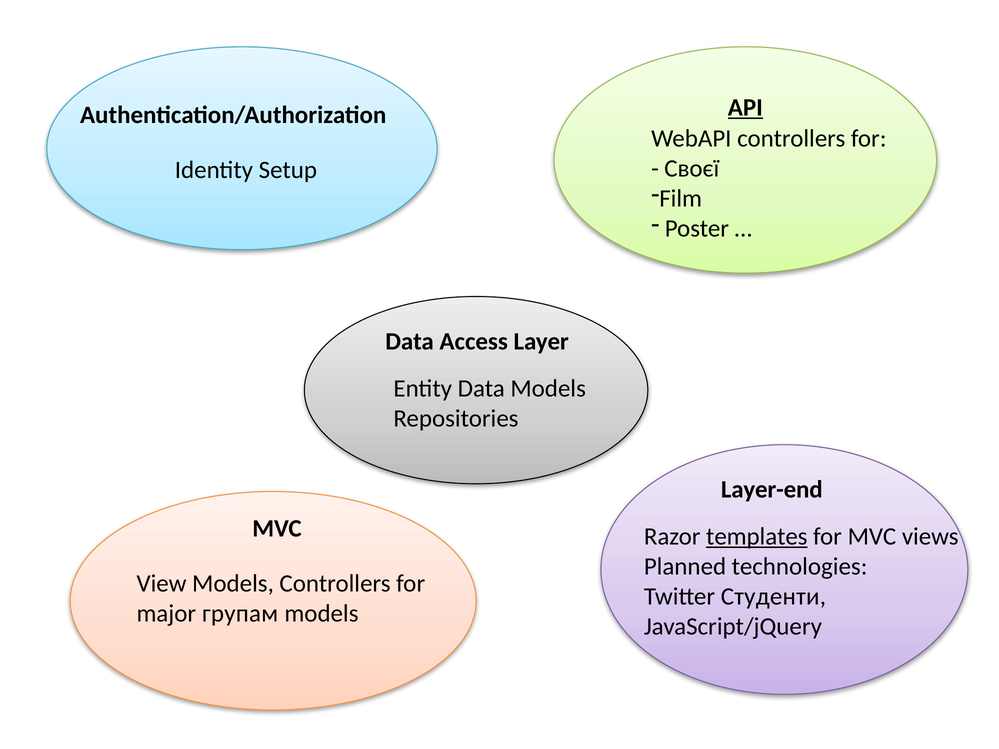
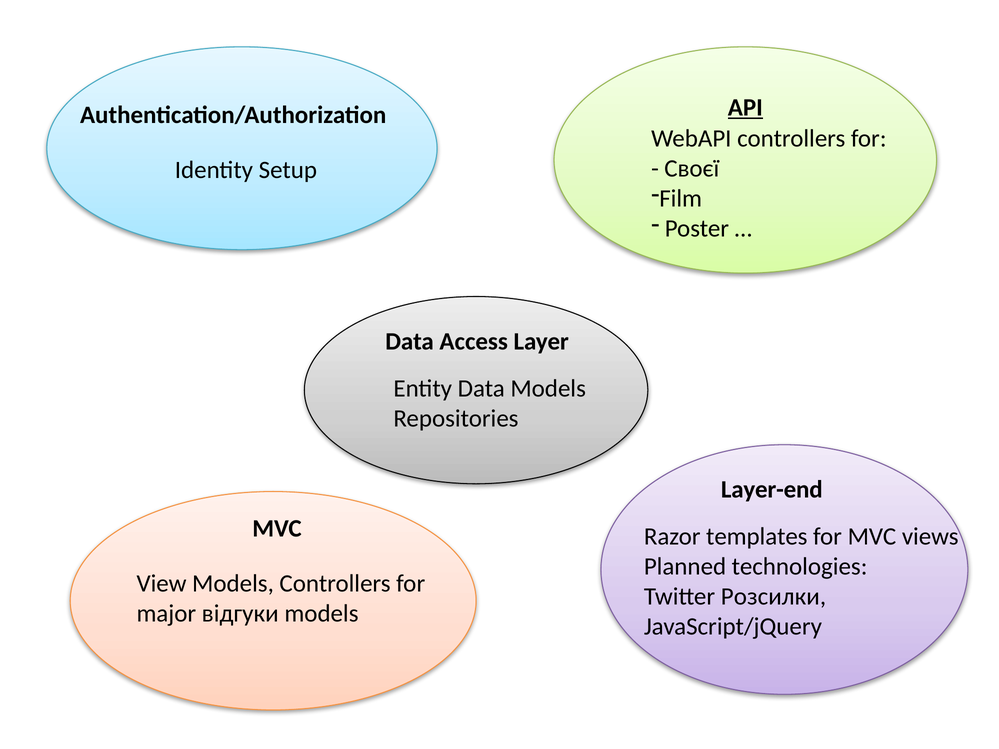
templates underline: present -> none
Студенти: Студенти -> Розсилки
групам: групам -> відгуки
